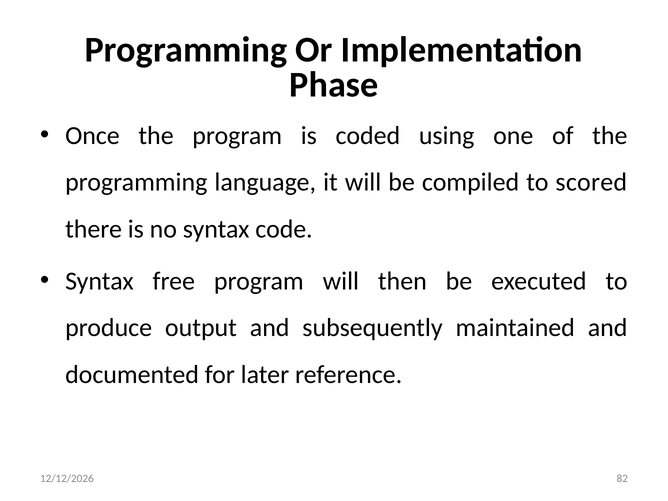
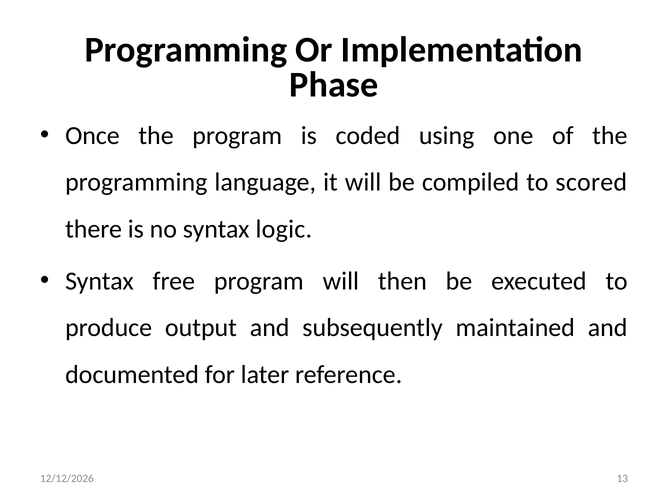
code: code -> logic
82: 82 -> 13
